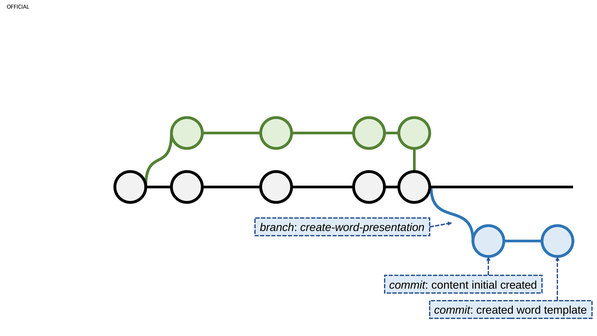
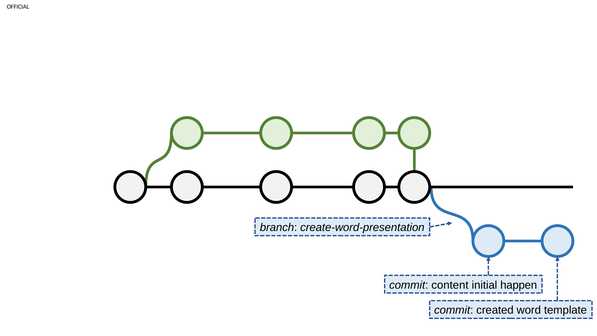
initial created: created -> happen
